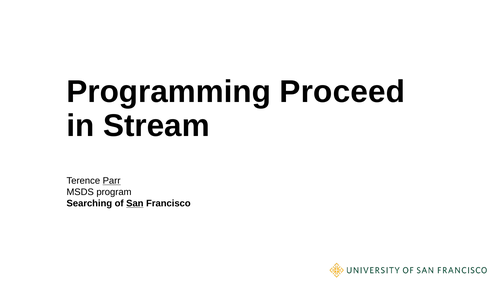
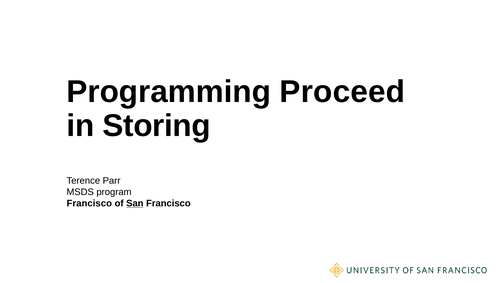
Stream: Stream -> Storing
Parr underline: present -> none
Searching at (89, 203): Searching -> Francisco
